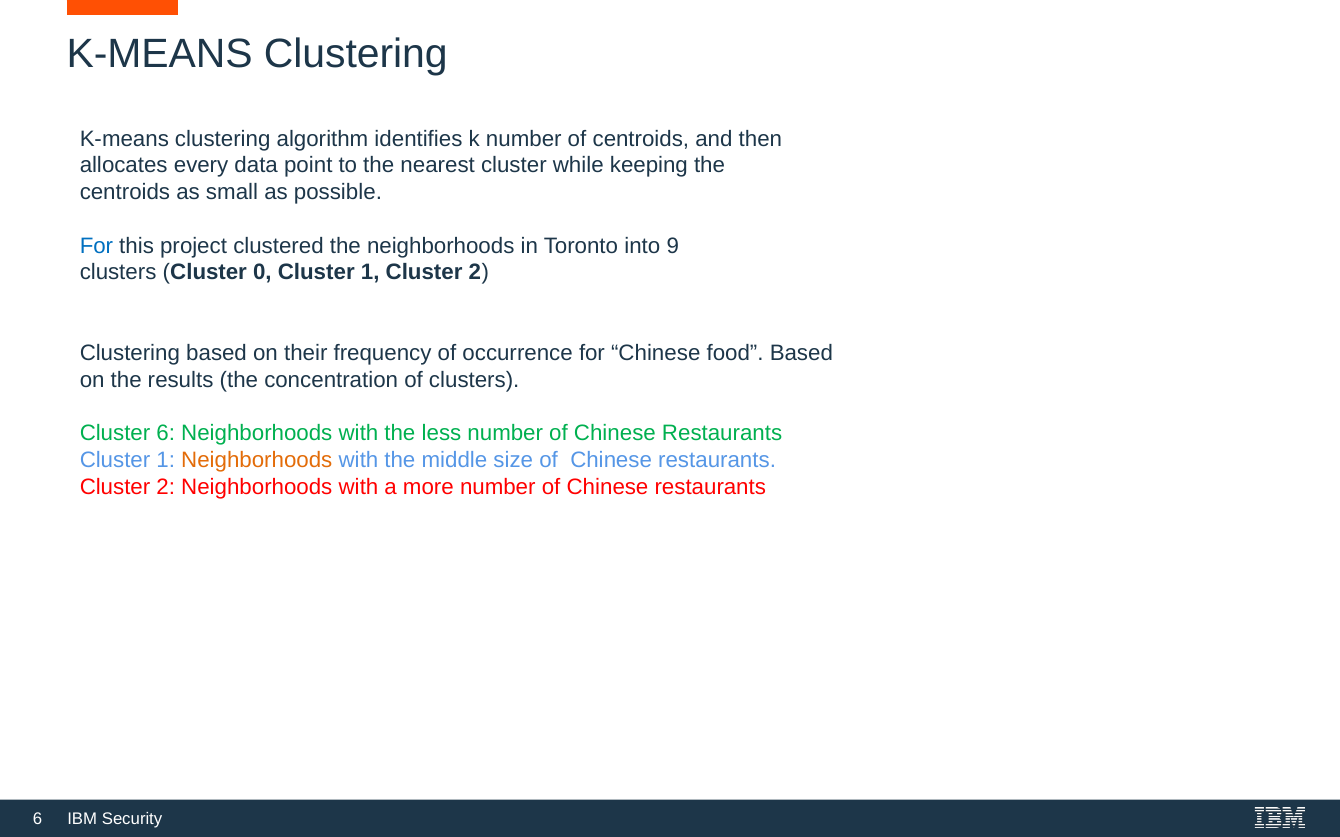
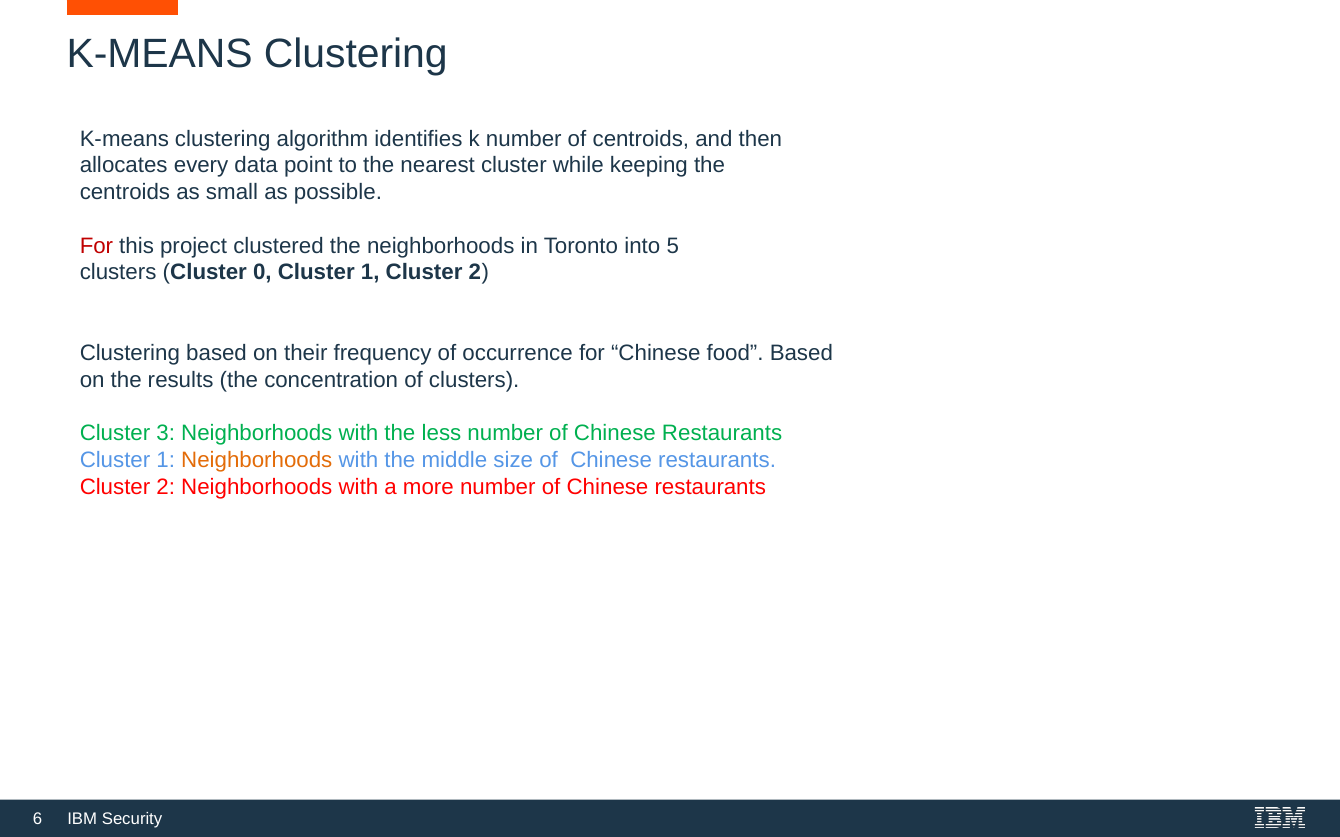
For at (96, 246) colour: blue -> red
9: 9 -> 5
Cluster 6: 6 -> 3
